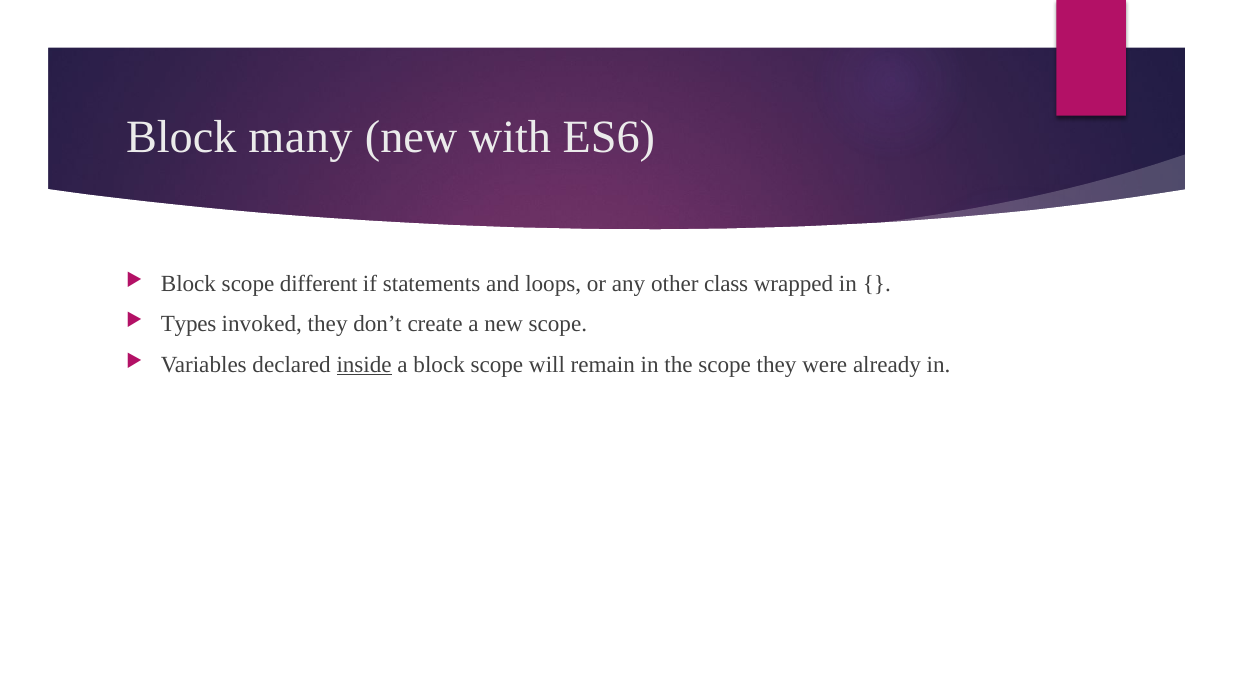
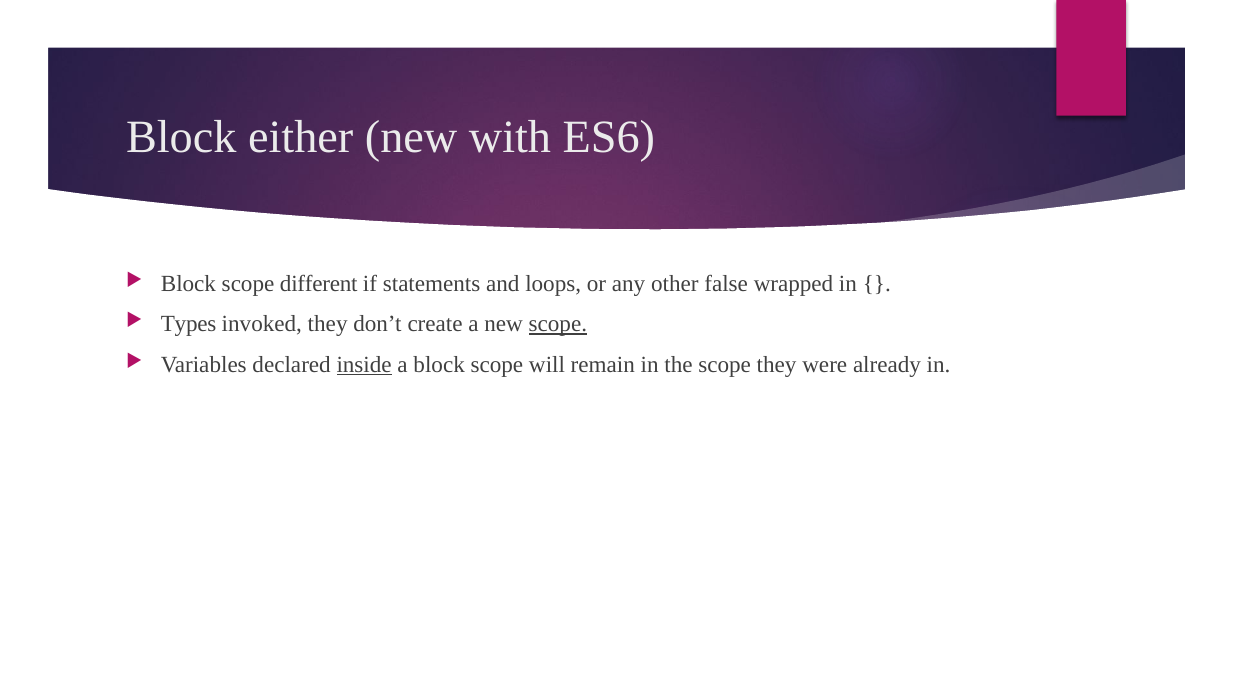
many: many -> either
class: class -> false
scope at (558, 324) underline: none -> present
